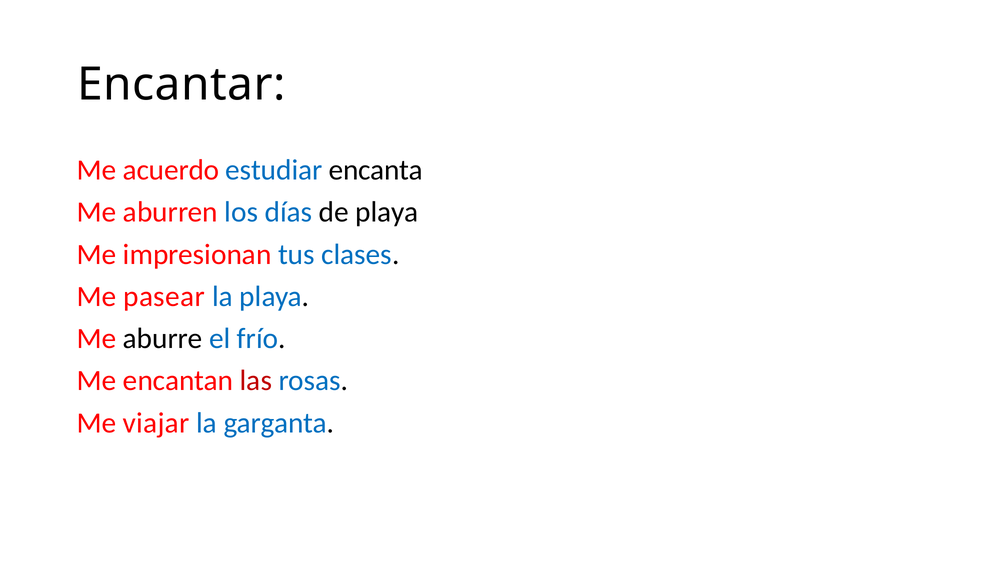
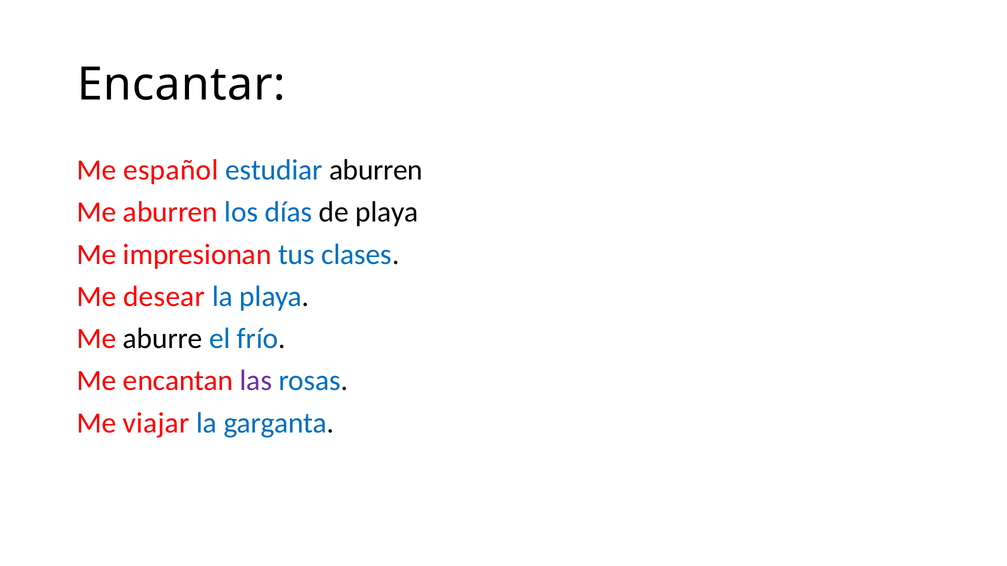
acuerdo: acuerdo -> español
estudiar encanta: encanta -> aburren
pasear: pasear -> desear
las colour: red -> purple
